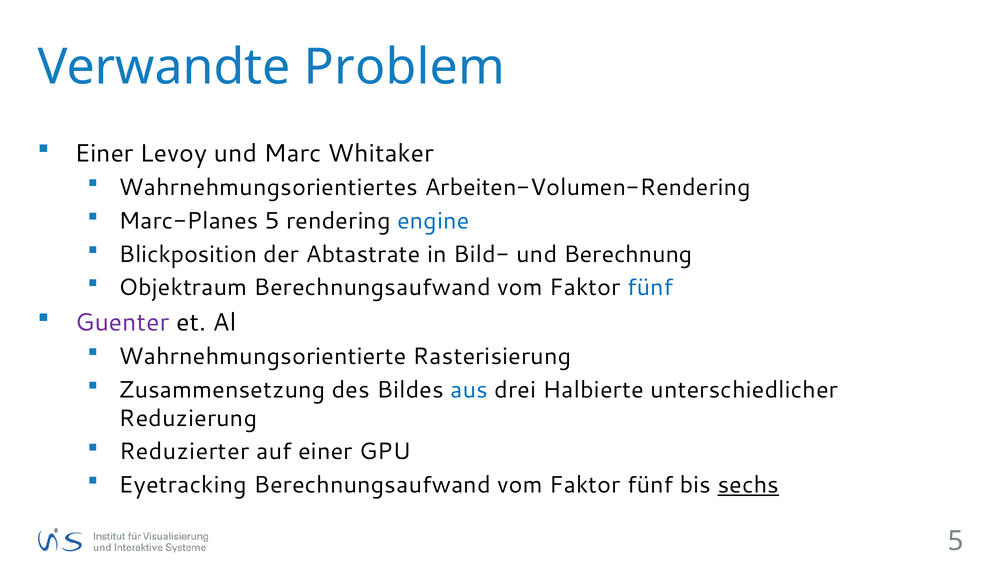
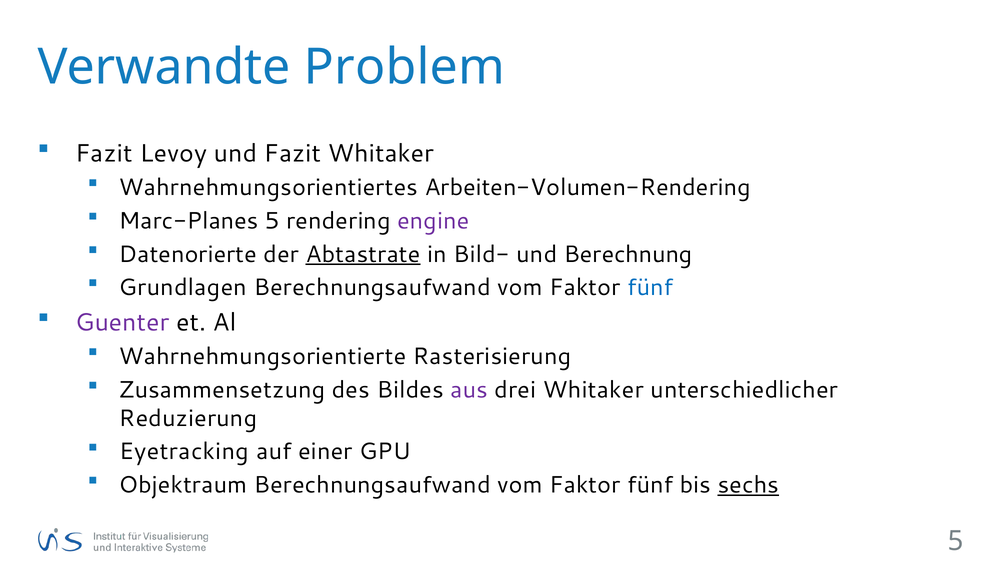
Einer at (104, 153): Einer -> Fazit
und Marc: Marc -> Fazit
engine colour: blue -> purple
Blickposition: Blickposition -> Datenorierte
Abtastrate underline: none -> present
Objektraum: Objektraum -> Grundlagen
aus colour: blue -> purple
drei Halbierte: Halbierte -> Whitaker
Reduzierter: Reduzierter -> Eyetracking
Eyetracking: Eyetracking -> Objektraum
